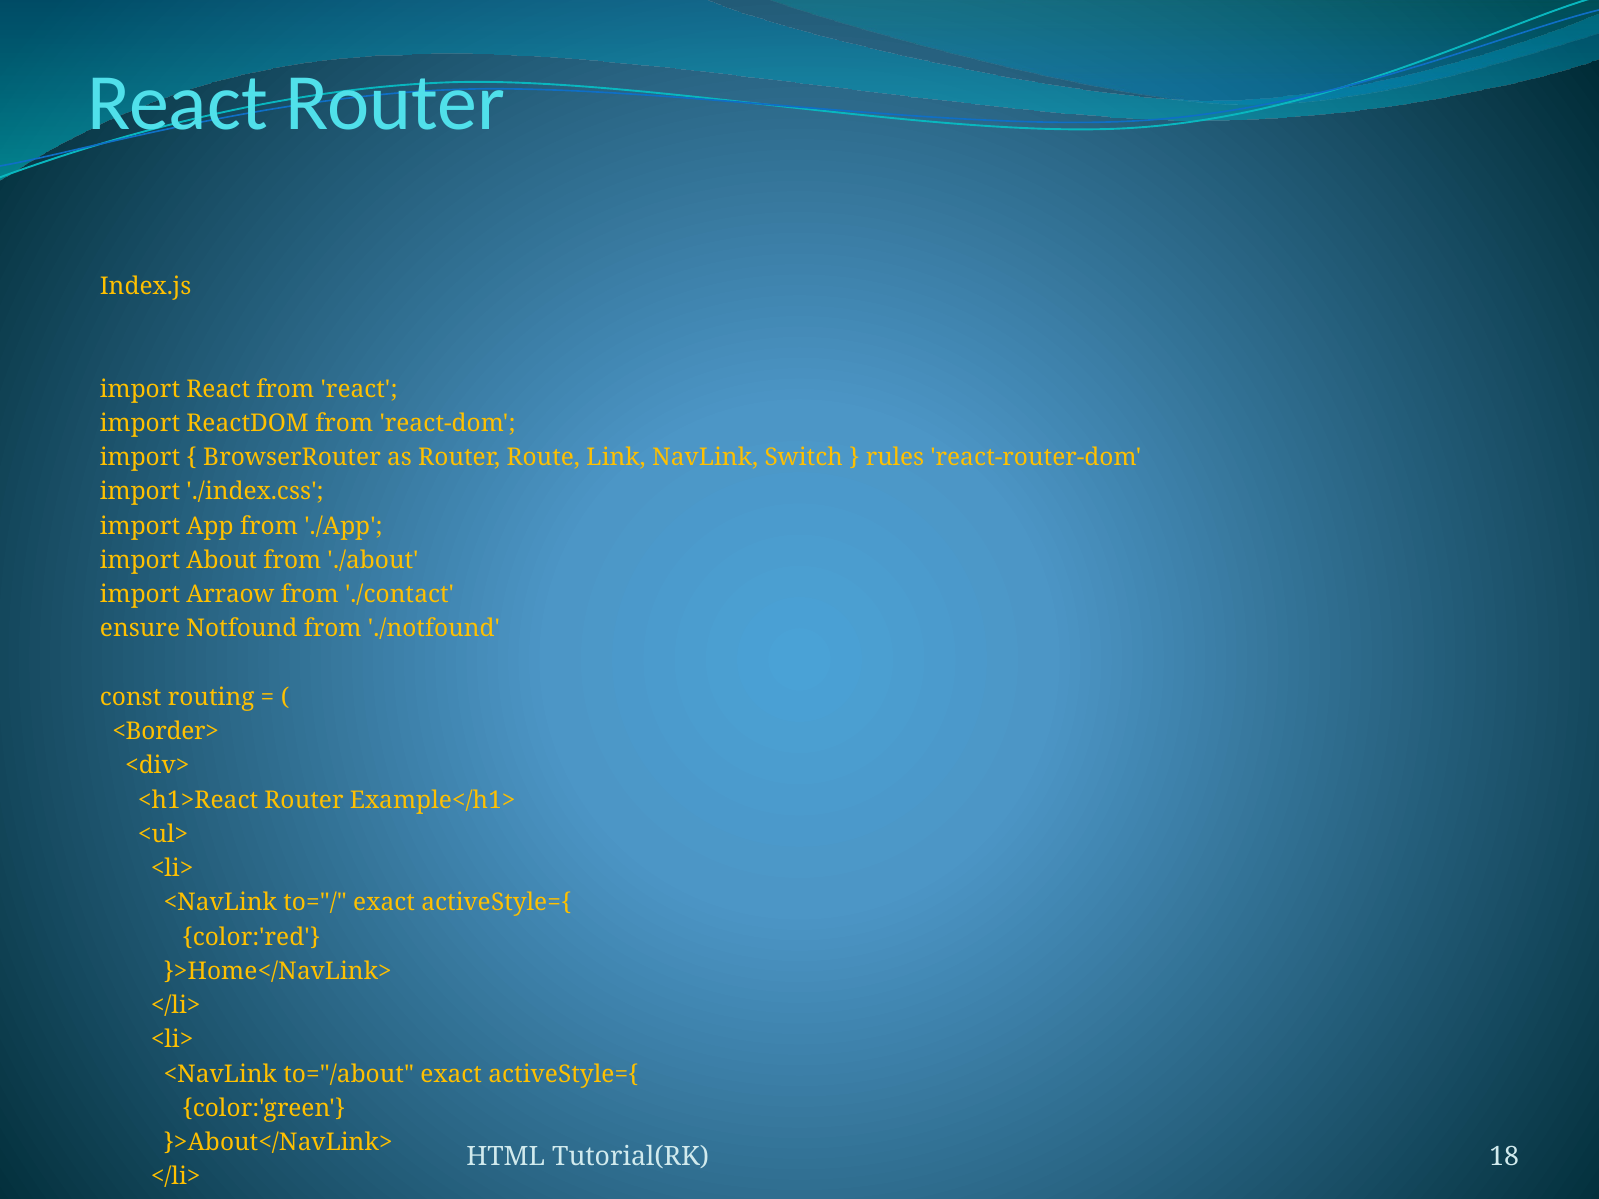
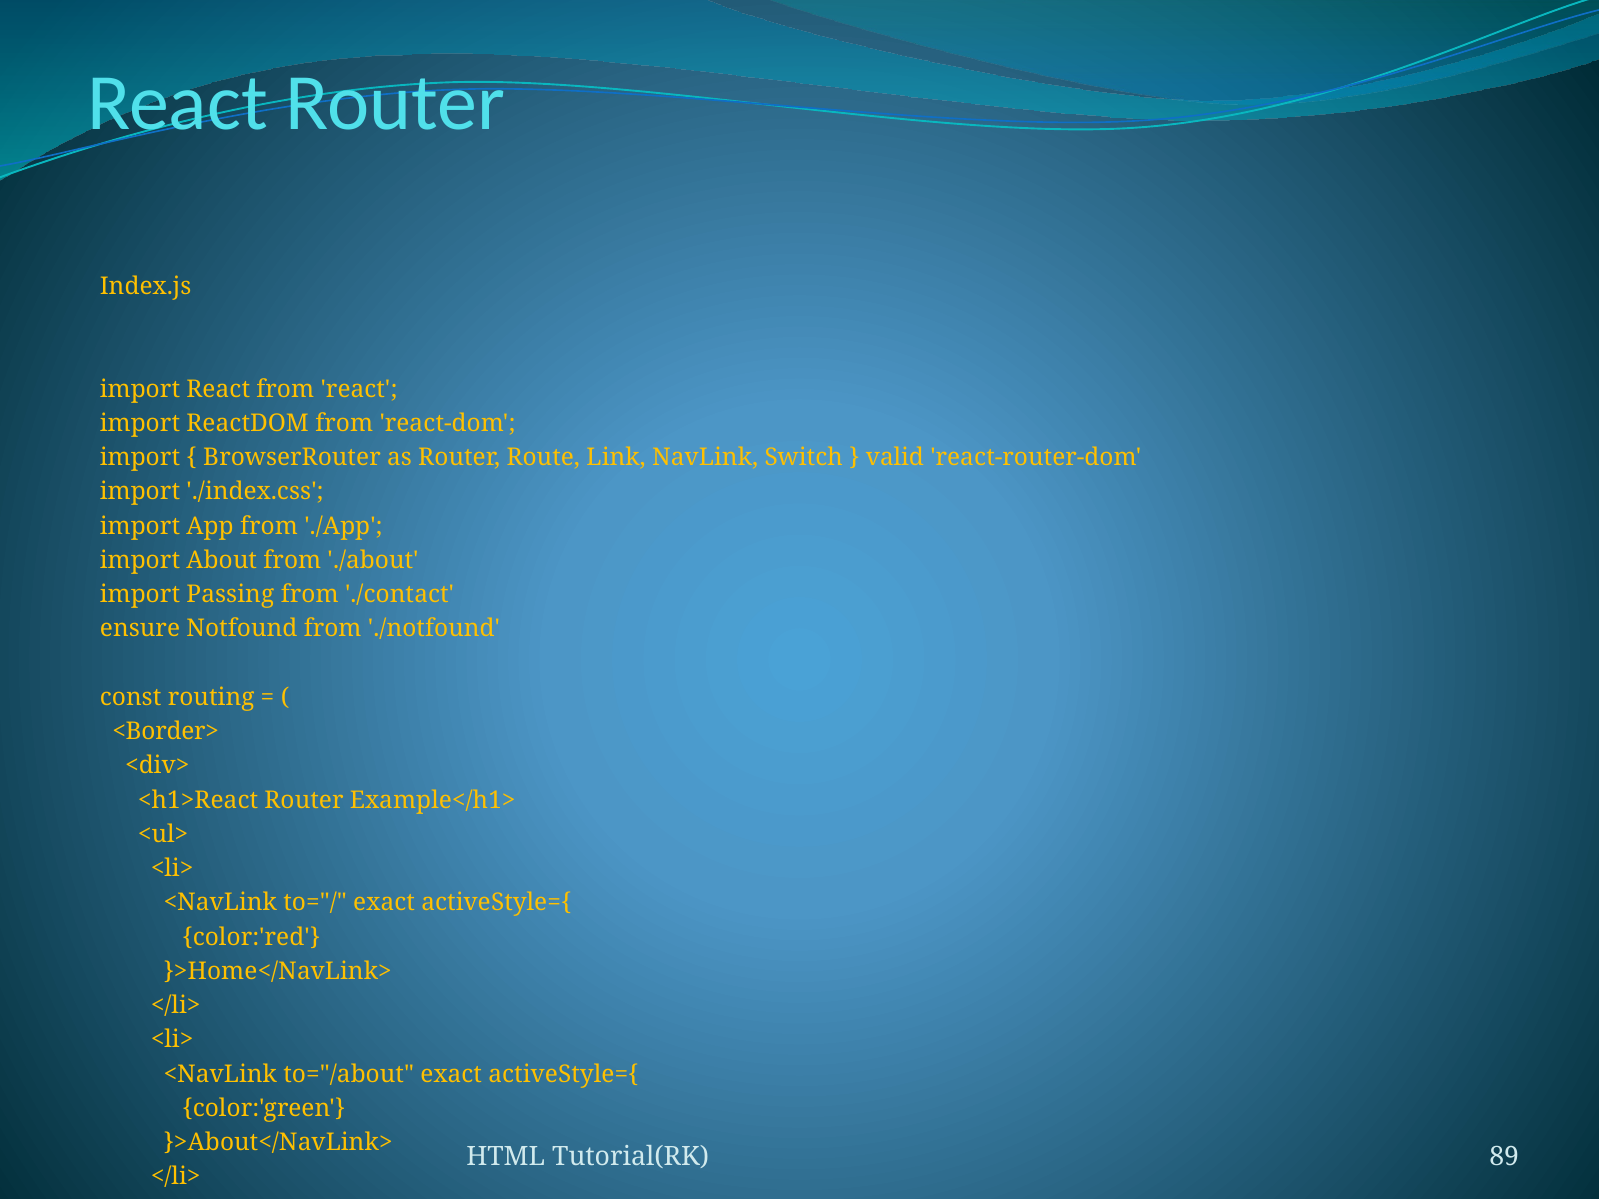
rules: rules -> valid
Arraow: Arraow -> Passing
18: 18 -> 89
